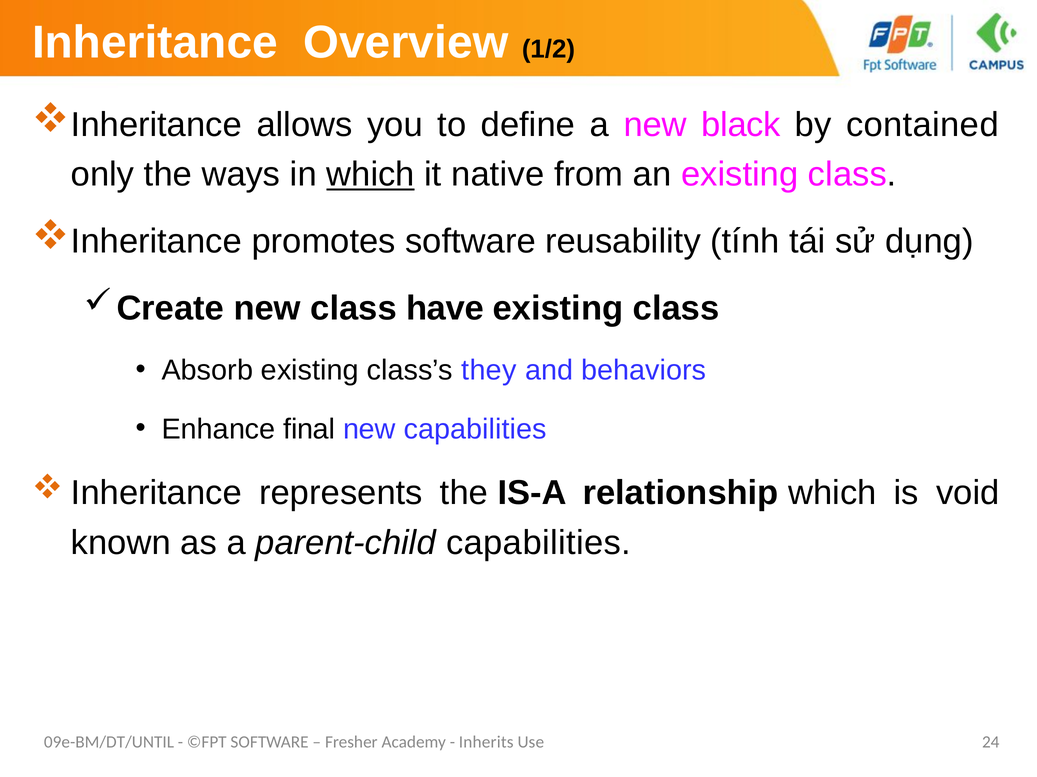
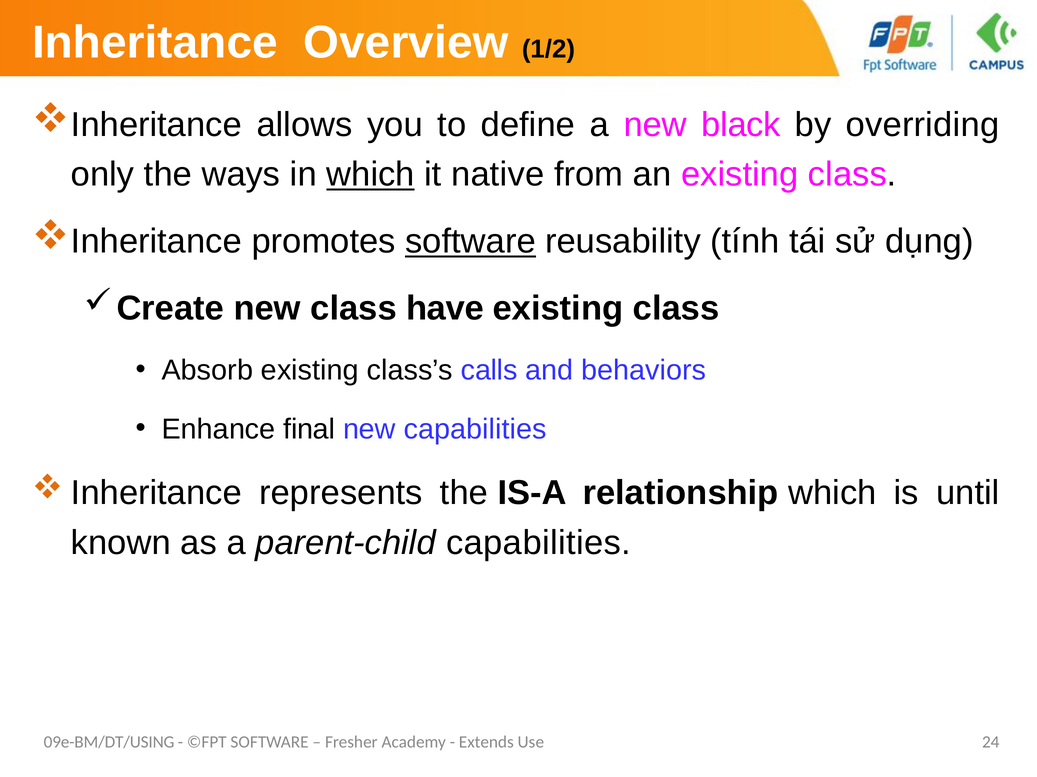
contained: contained -> overriding
software at (470, 242) underline: none -> present
they: they -> calls
void: void -> until
09e-BM/DT/UNTIL: 09e-BM/DT/UNTIL -> 09e-BM/DT/USING
Inherits: Inherits -> Extends
